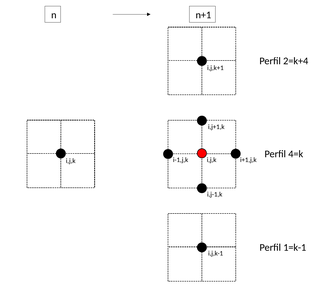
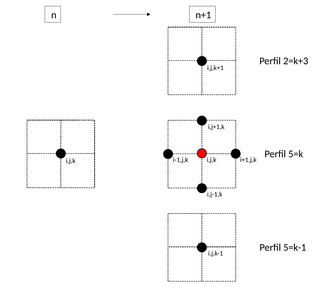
2=k+4: 2=k+4 -> 2=k+3
4=k: 4=k -> 5=k
1=k-1: 1=k-1 -> 5=k-1
